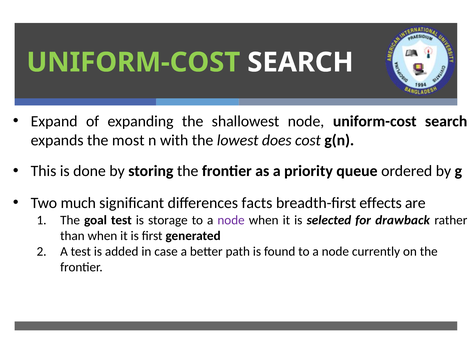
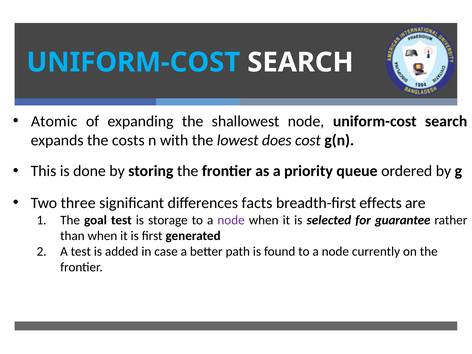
UNIFORM-COST at (133, 62) colour: light green -> light blue
Expand: Expand -> Atomic
most: most -> costs
much: much -> three
drawback: drawback -> guarantee
